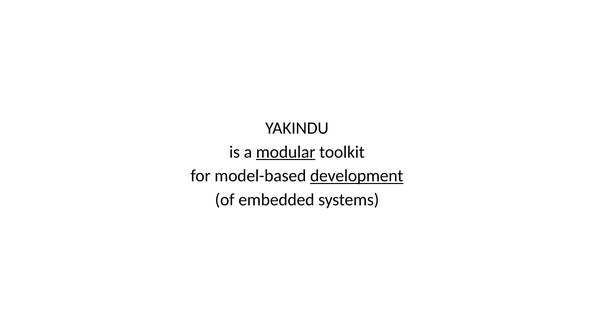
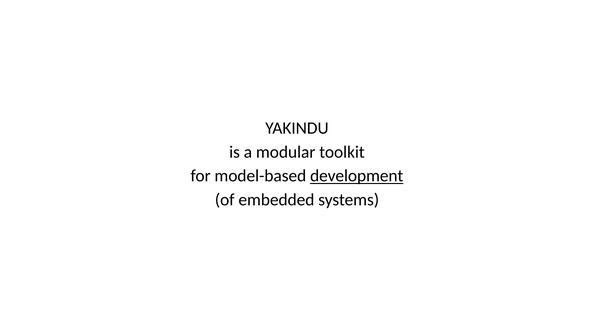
modular underline: present -> none
